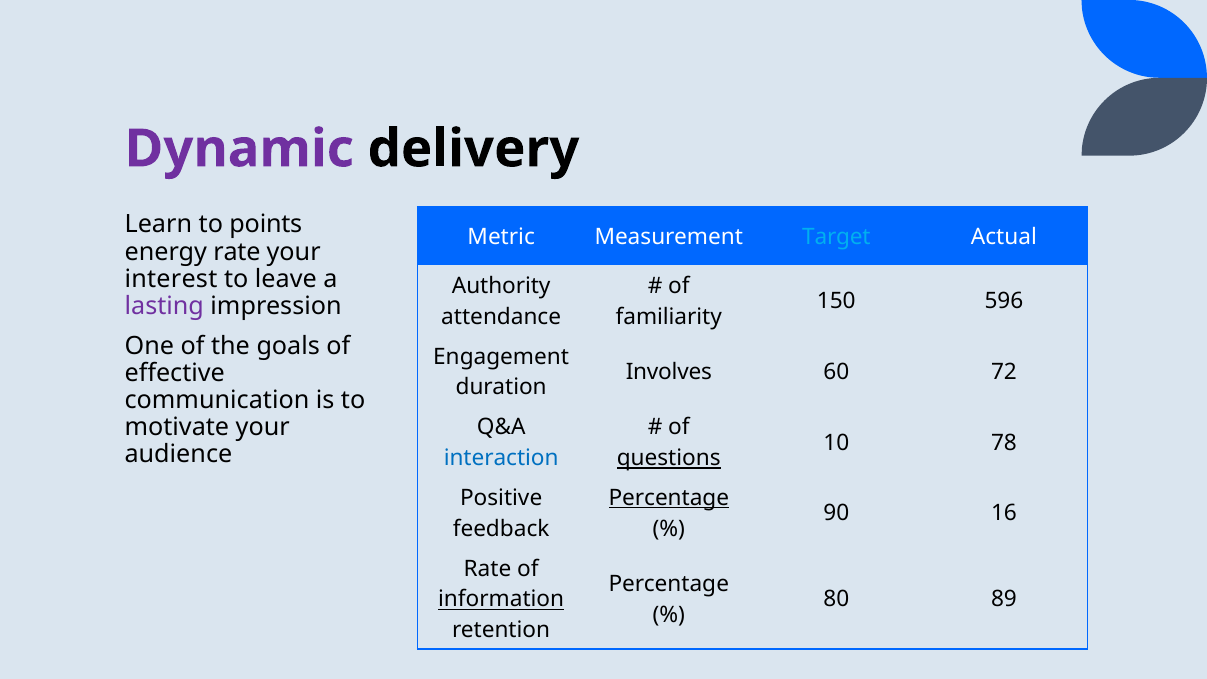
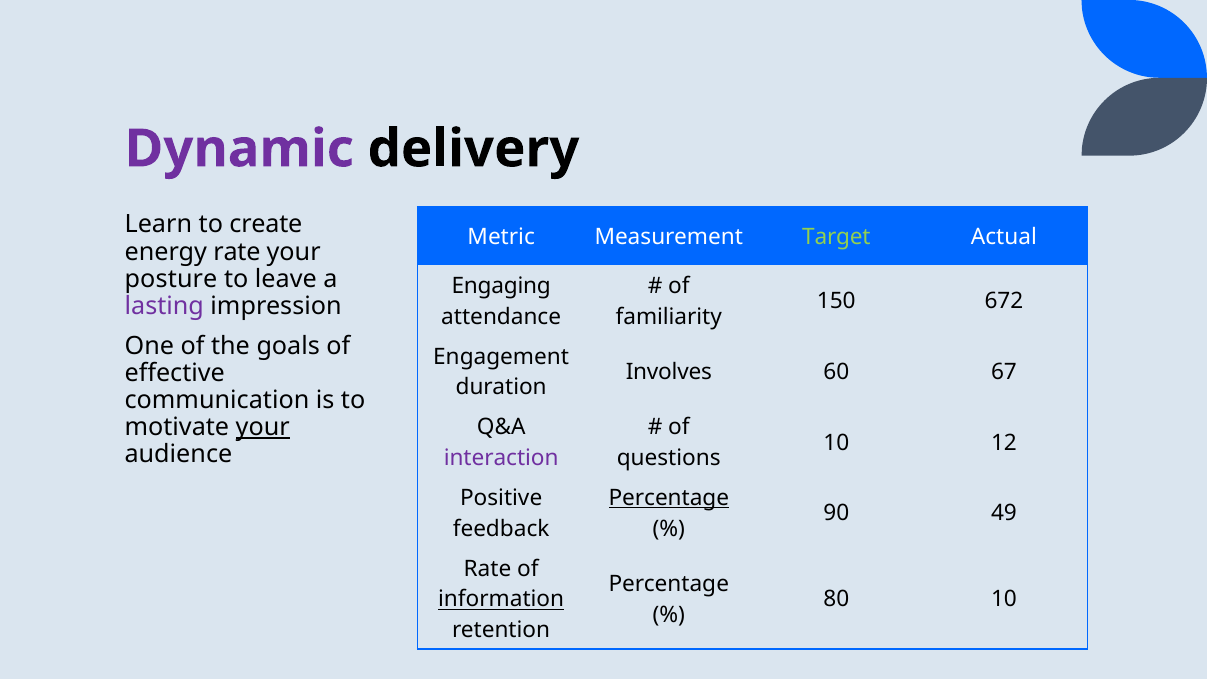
points: points -> create
Target colour: light blue -> light green
interest: interest -> posture
Authority: Authority -> Engaging
596: 596 -> 672
72: 72 -> 67
your at (263, 427) underline: none -> present
78: 78 -> 12
interaction colour: blue -> purple
questions underline: present -> none
16: 16 -> 49
80 89: 89 -> 10
